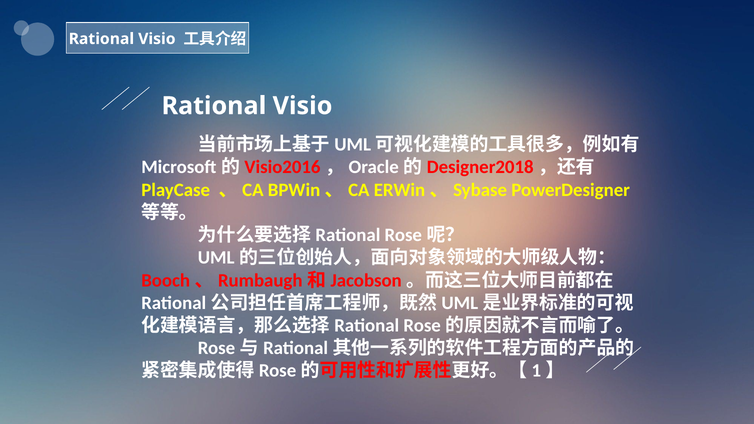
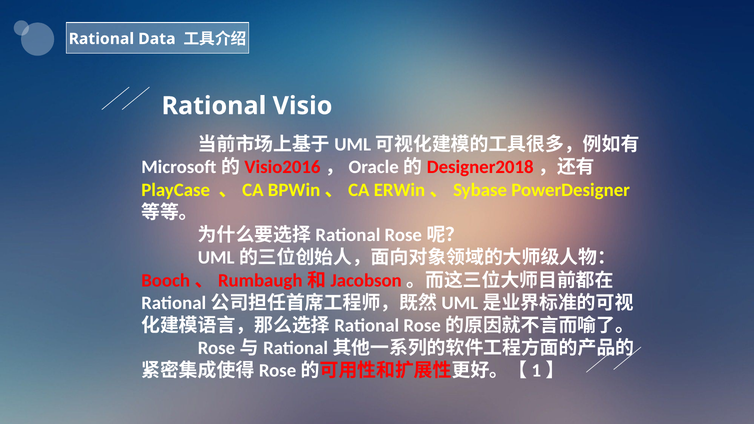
Visio at (157, 39): Visio -> Data
